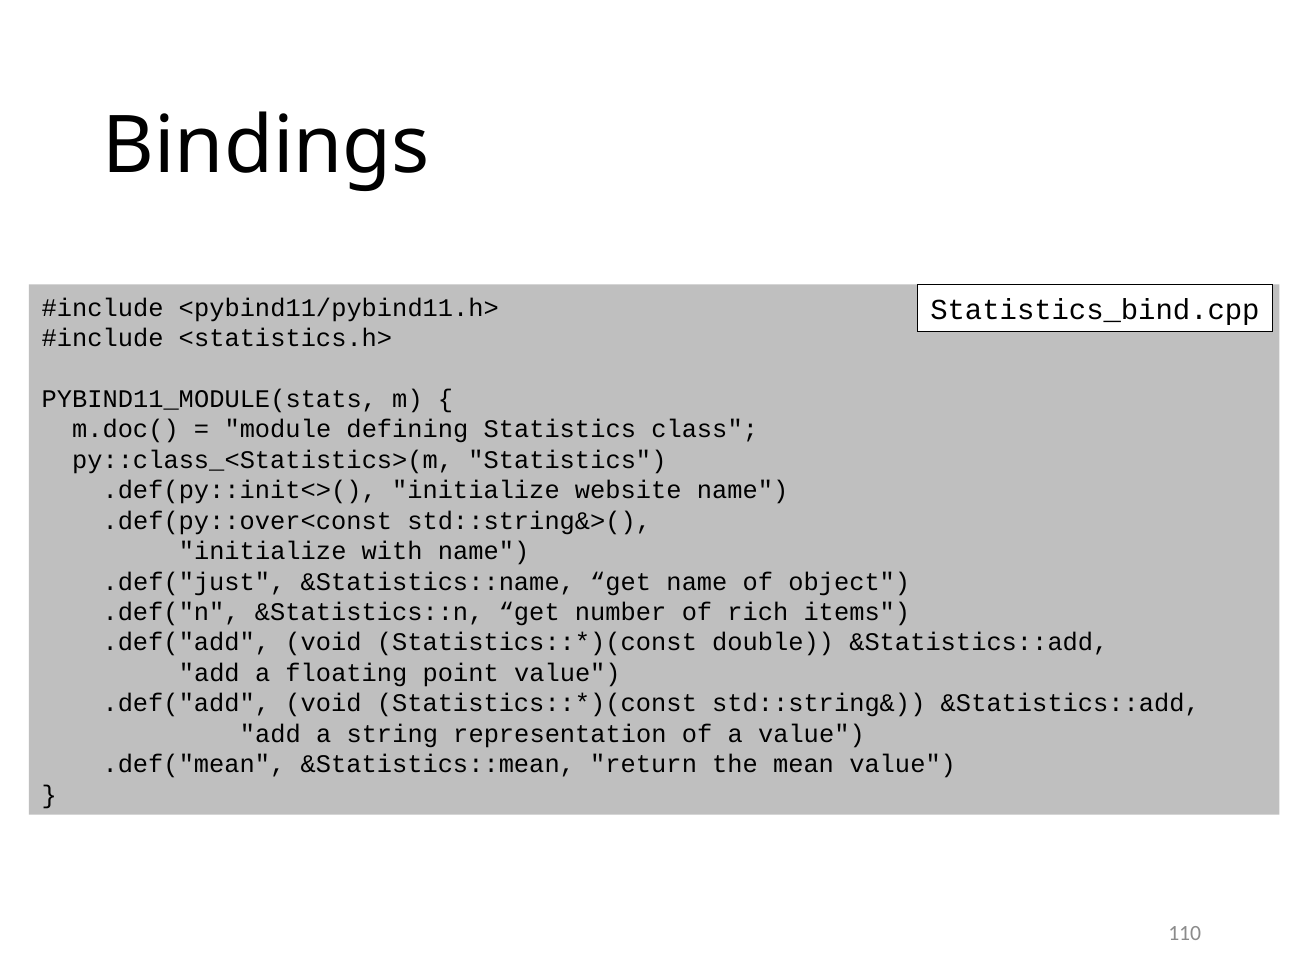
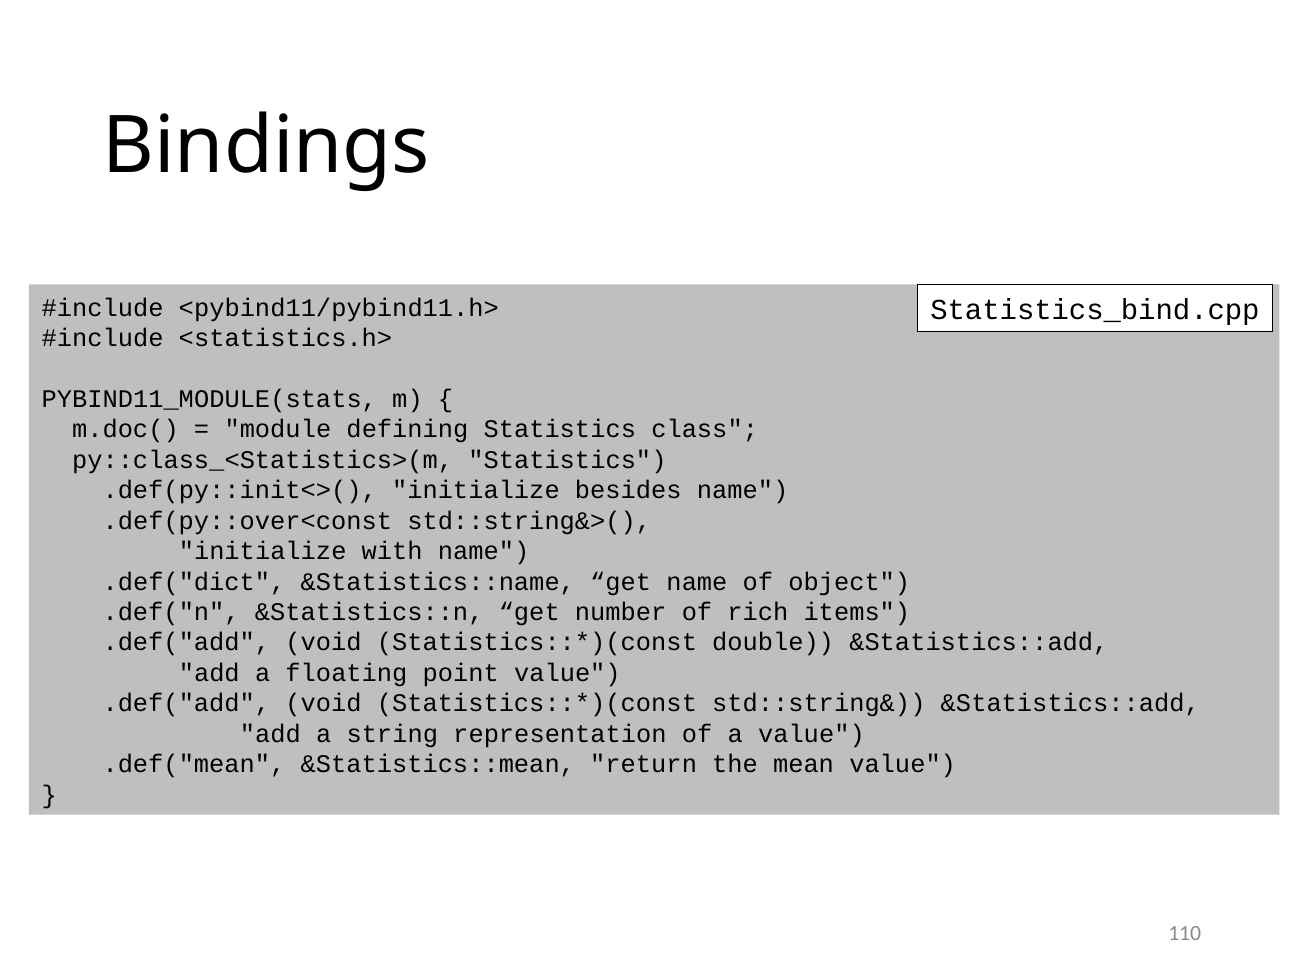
website: website -> besides
.def("just: .def("just -> .def("dict
